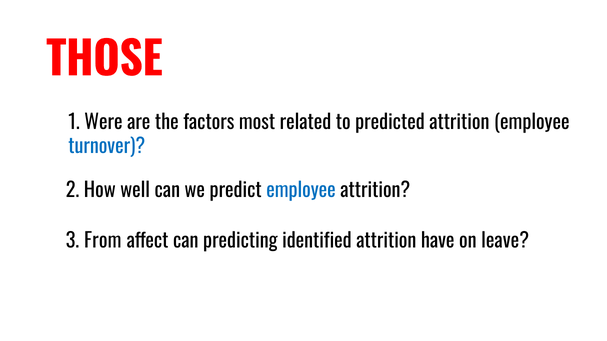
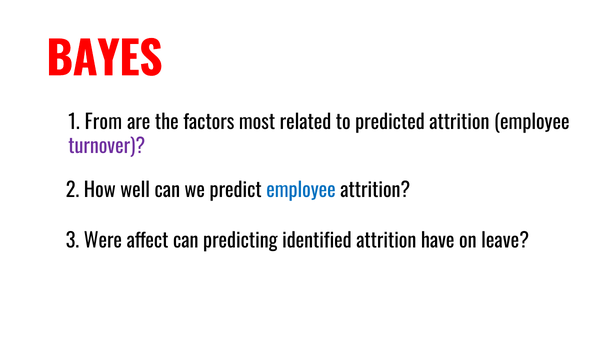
THOSE: THOSE -> BAYES
Were: Were -> From
turnover colour: blue -> purple
From: From -> Were
